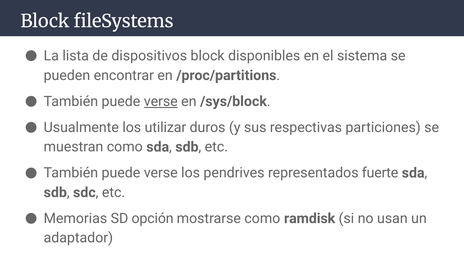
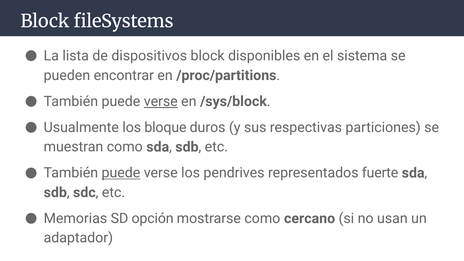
utilizar: utilizar -> bloque
puede at (121, 173) underline: none -> present
ramdisk: ramdisk -> cercano
